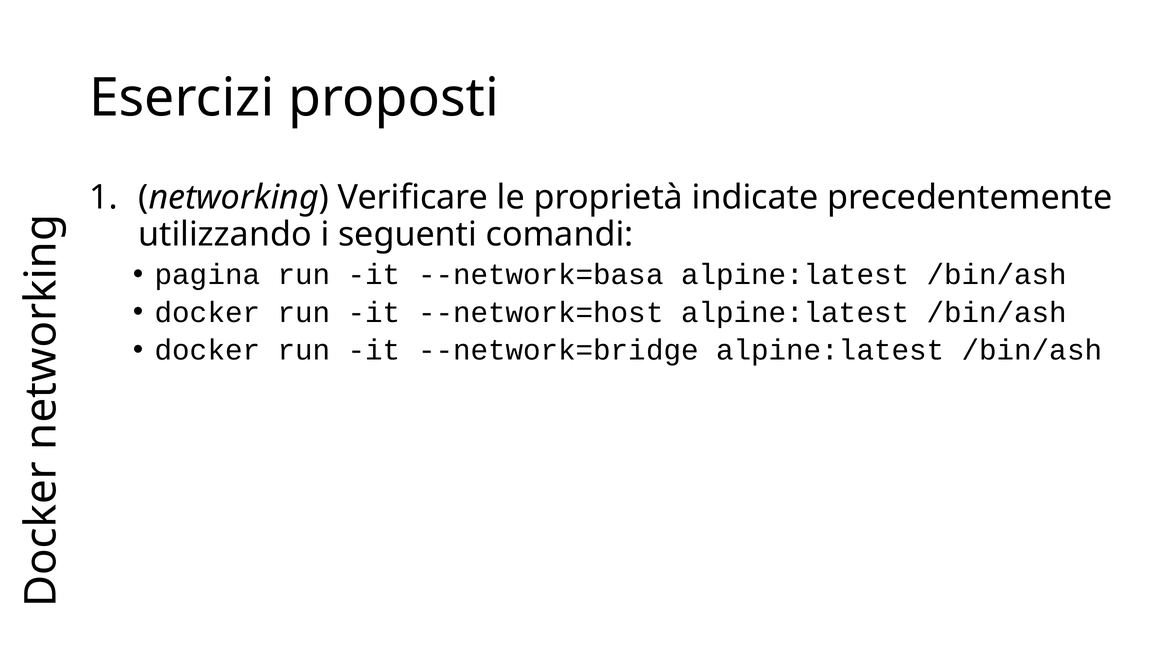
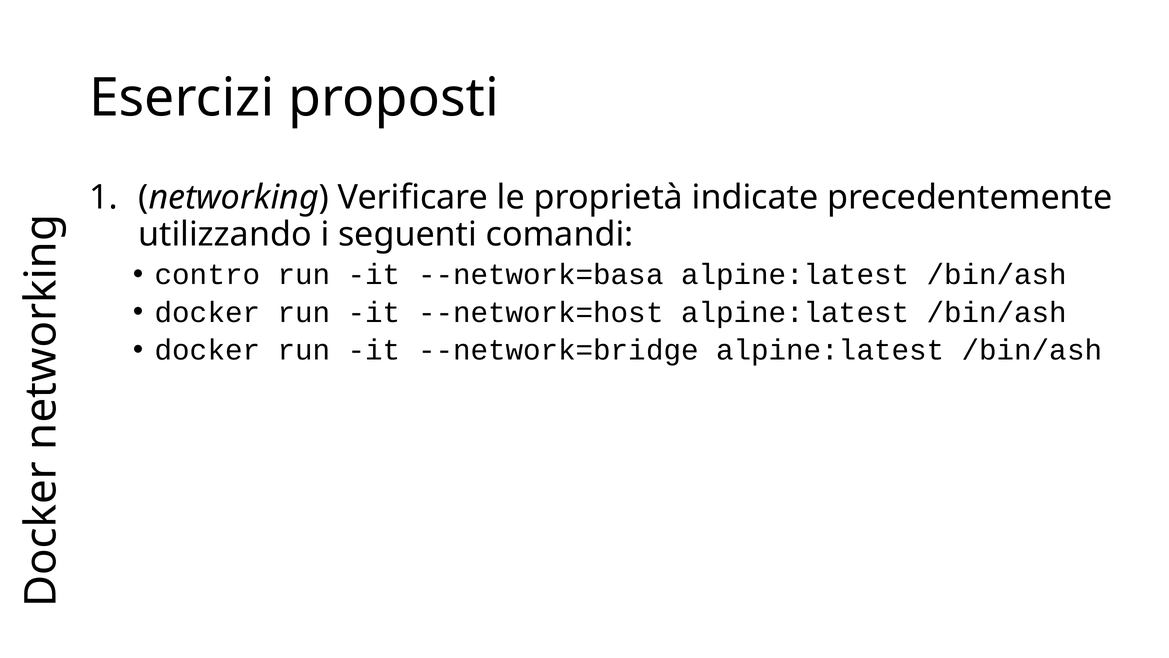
pagina: pagina -> contro
